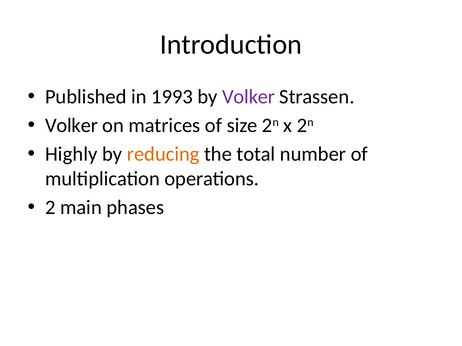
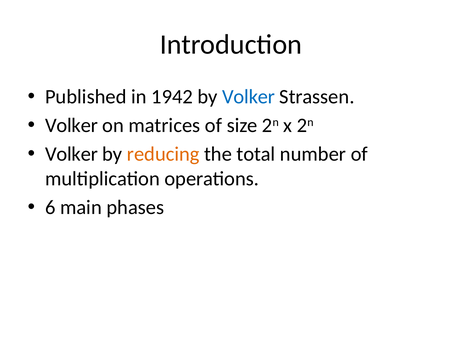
1993: 1993 -> 1942
Volker at (249, 97) colour: purple -> blue
Highly at (71, 154): Highly -> Volker
2: 2 -> 6
